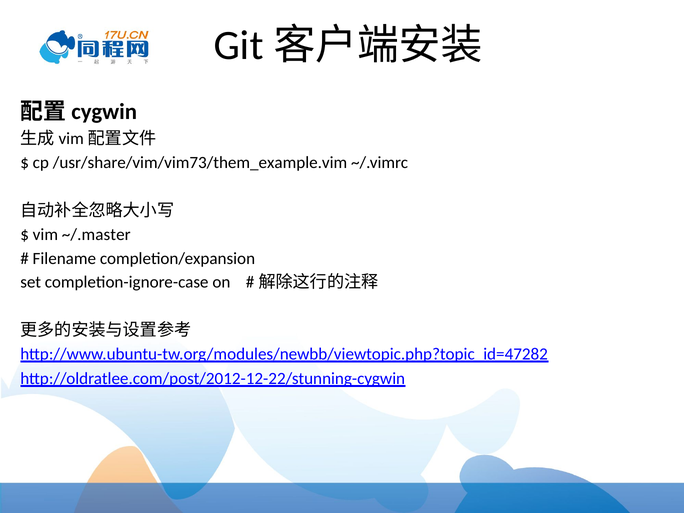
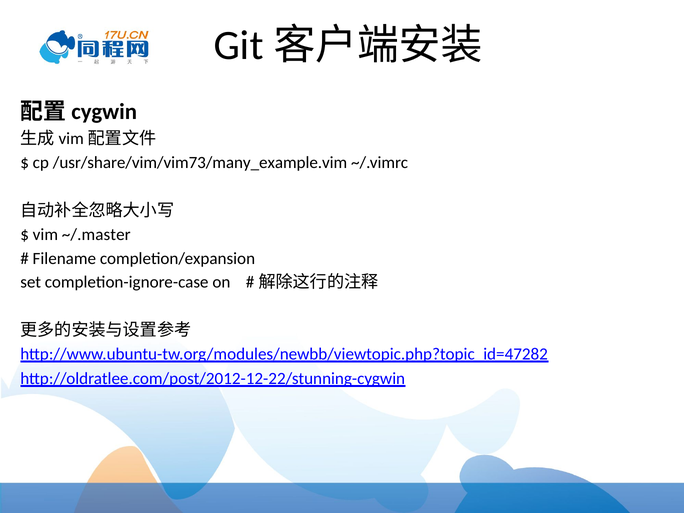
/usr/share/vim/vim73/them_example.vim: /usr/share/vim/vim73/them_example.vim -> /usr/share/vim/vim73/many_example.vim
